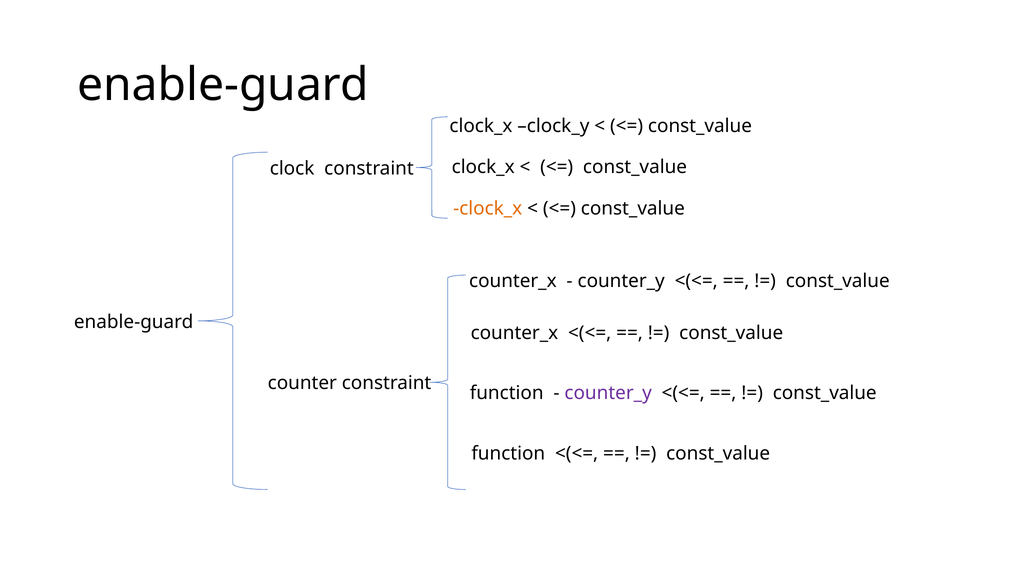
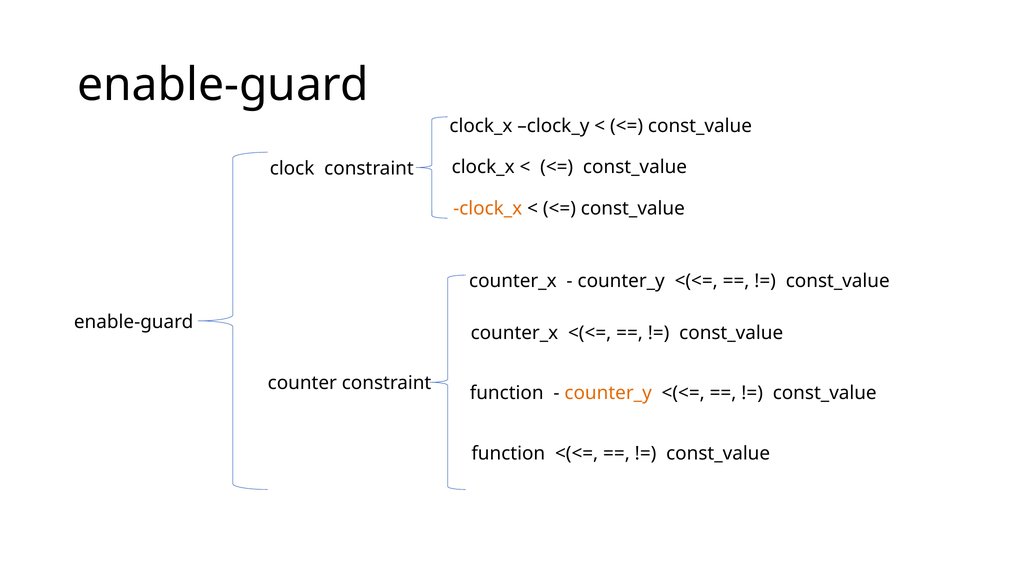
counter_y at (608, 393) colour: purple -> orange
